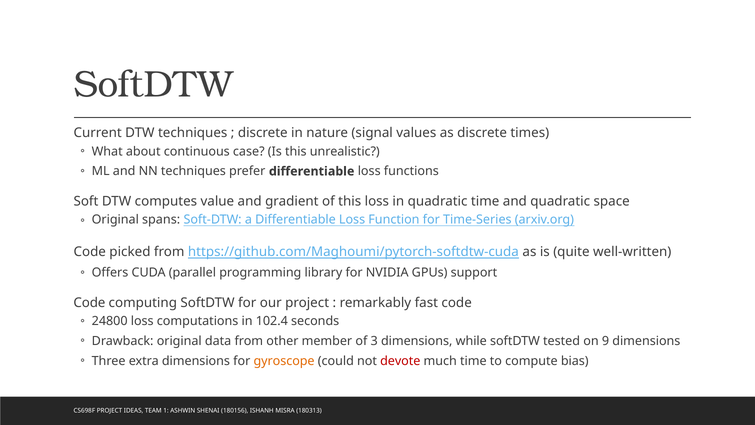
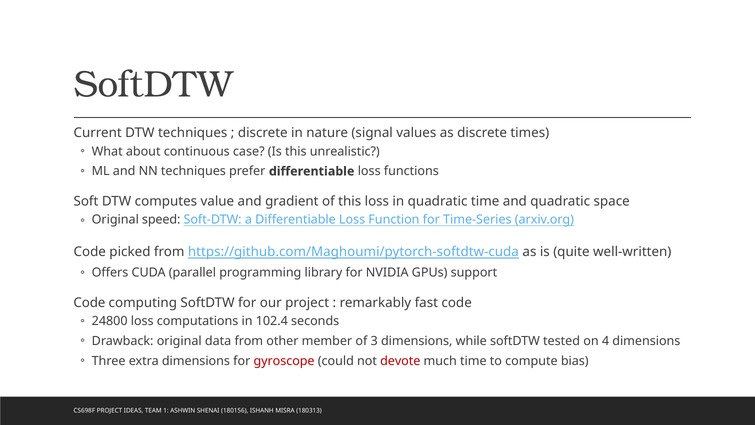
spans: spans -> speed
9: 9 -> 4
gyroscope colour: orange -> red
